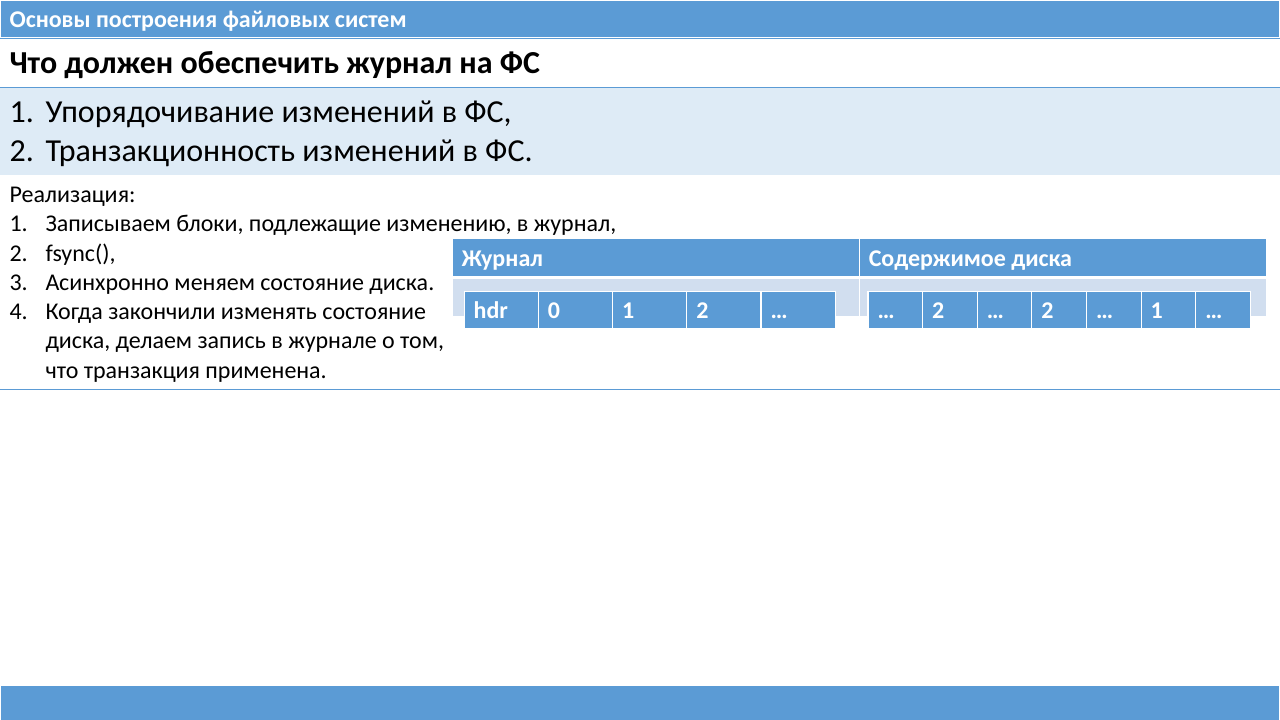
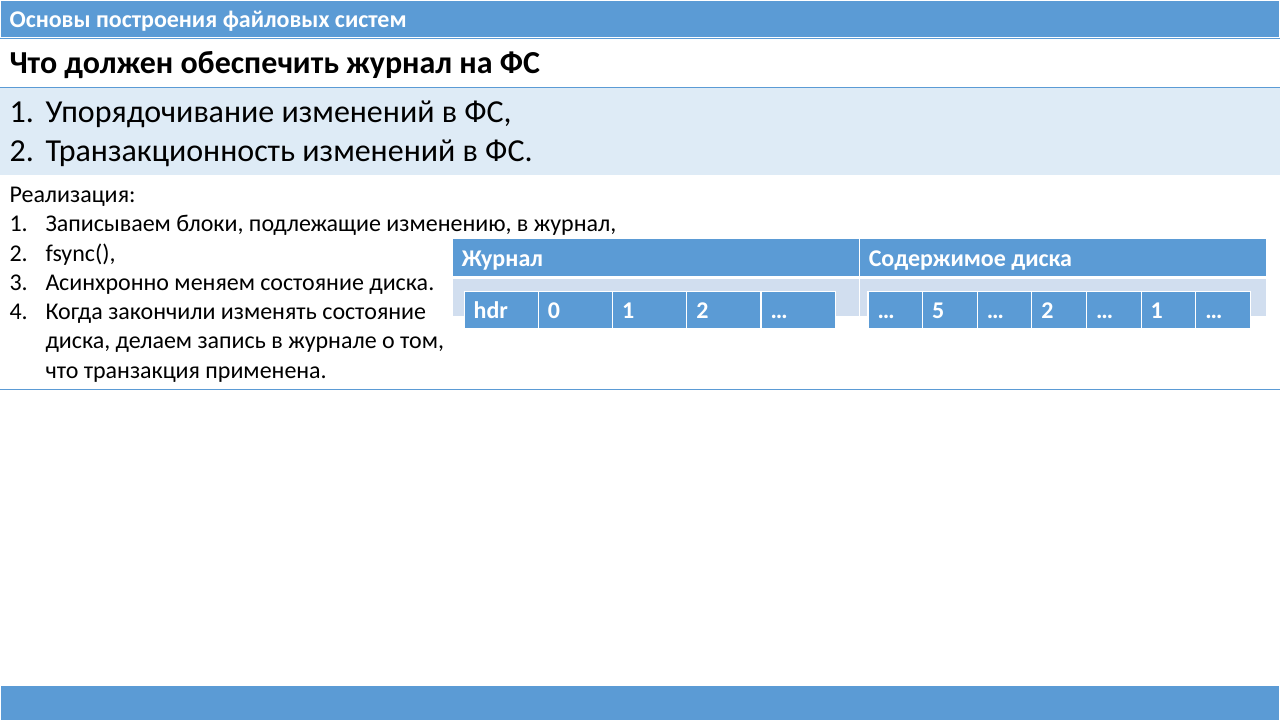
2 at (938, 311): 2 -> 5
